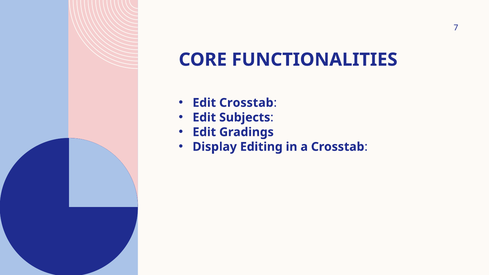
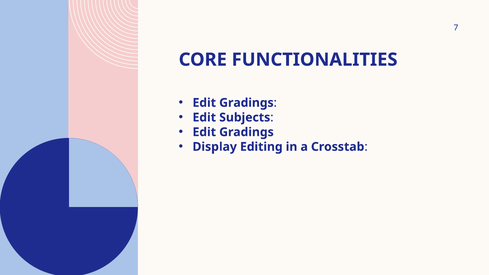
Crosstab at (246, 103): Crosstab -> Gradings
